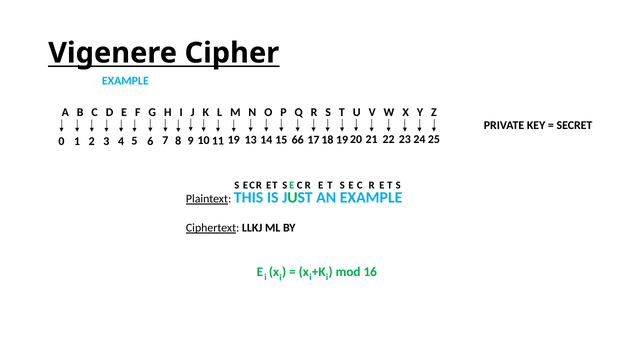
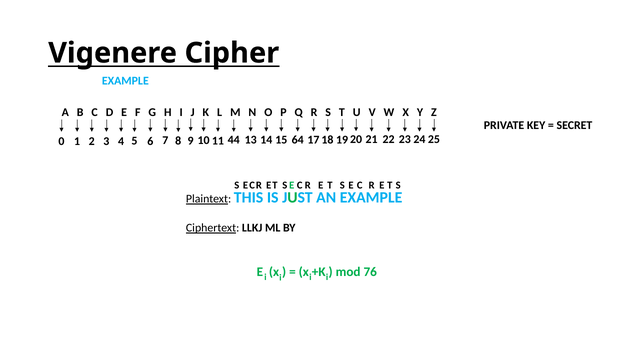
19: 19 -> 44
66: 66 -> 64
16: 16 -> 76
